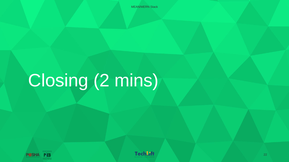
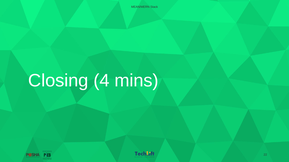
2: 2 -> 4
